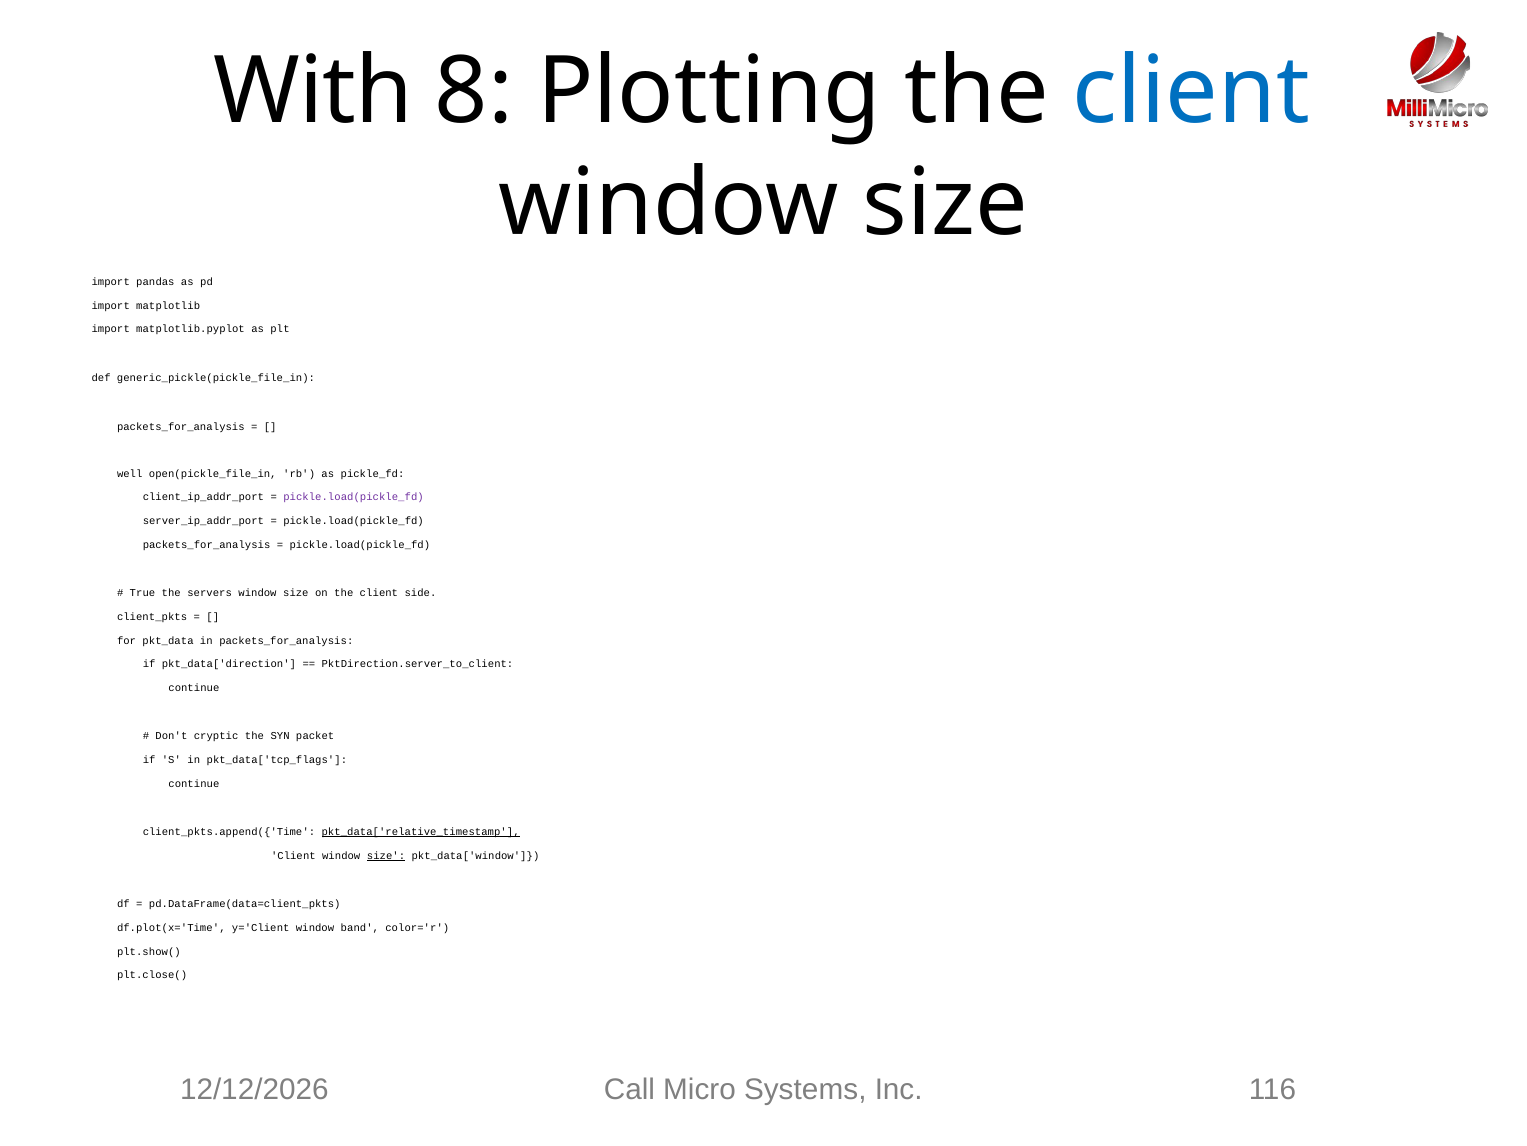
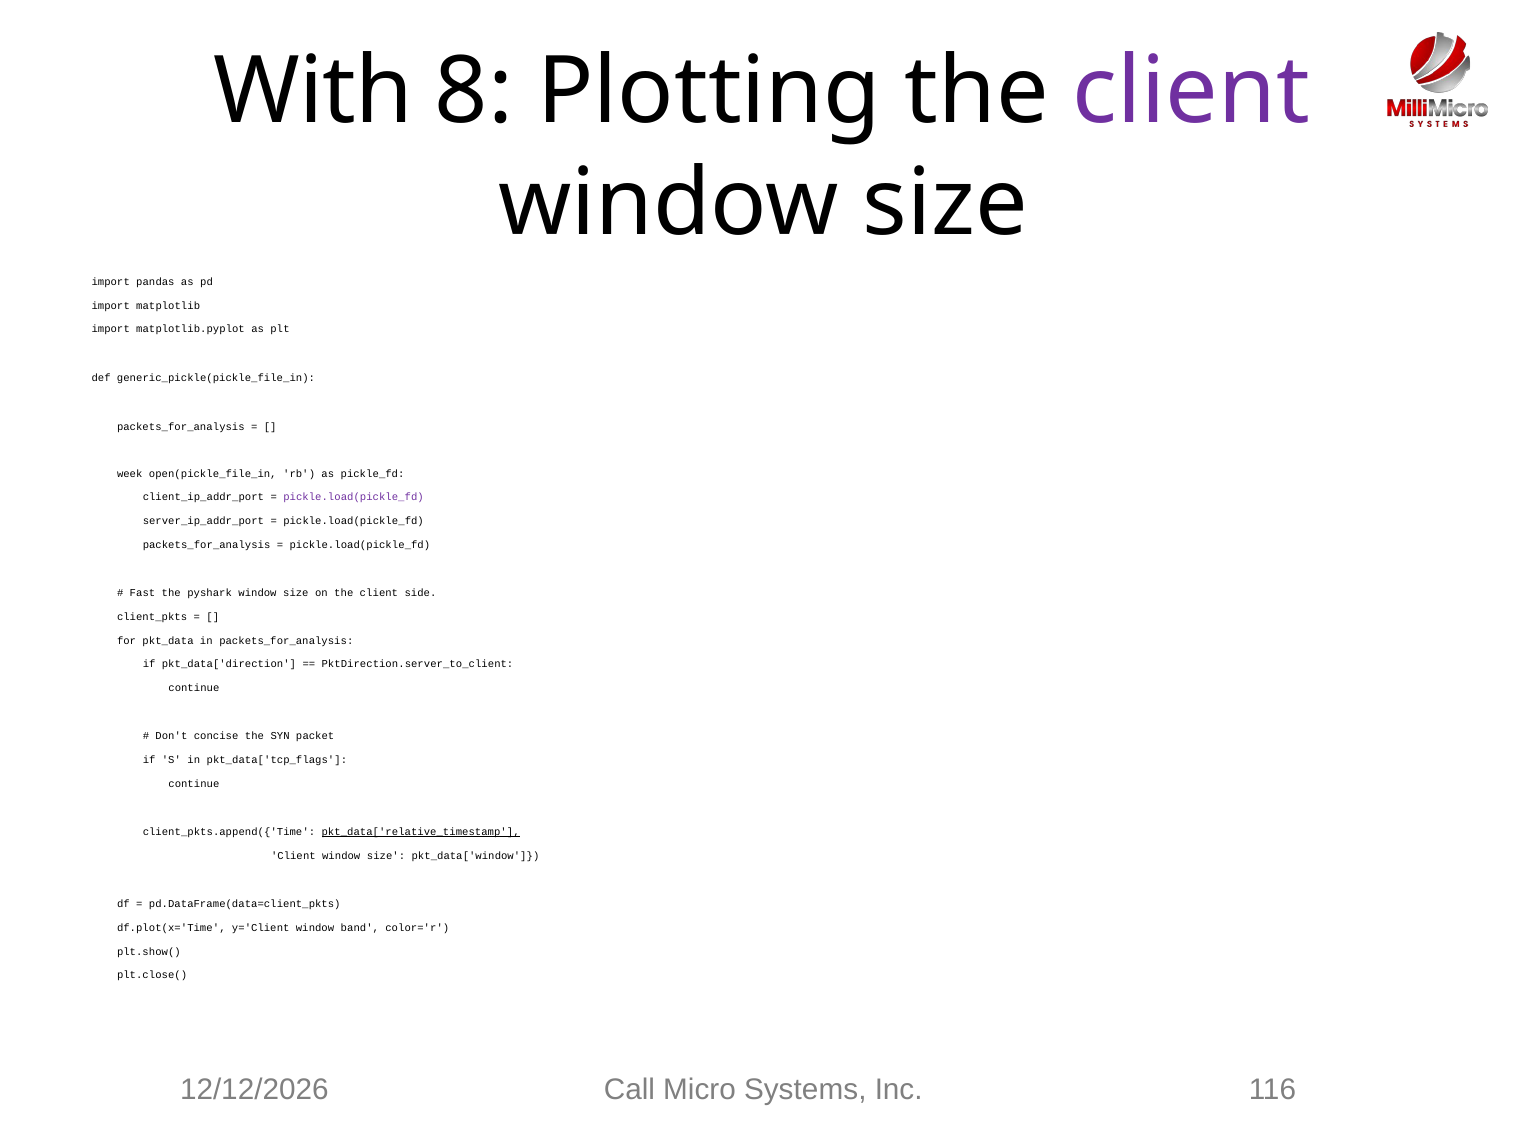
client at (1191, 92) colour: blue -> purple
well: well -> week
True: True -> Fast
servers: servers -> pyshark
cryptic: cryptic -> concise
size at (386, 855) underline: present -> none
